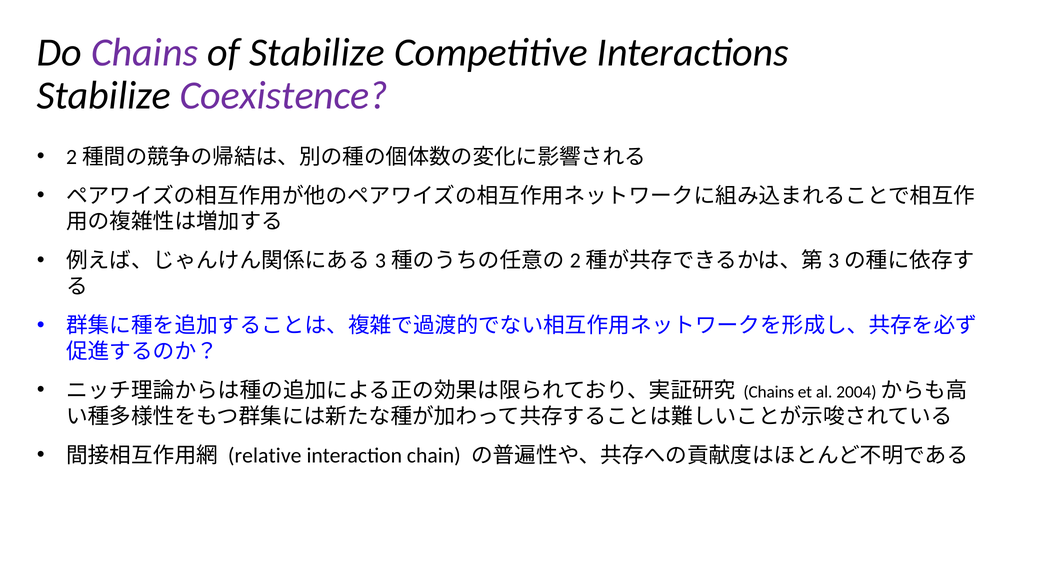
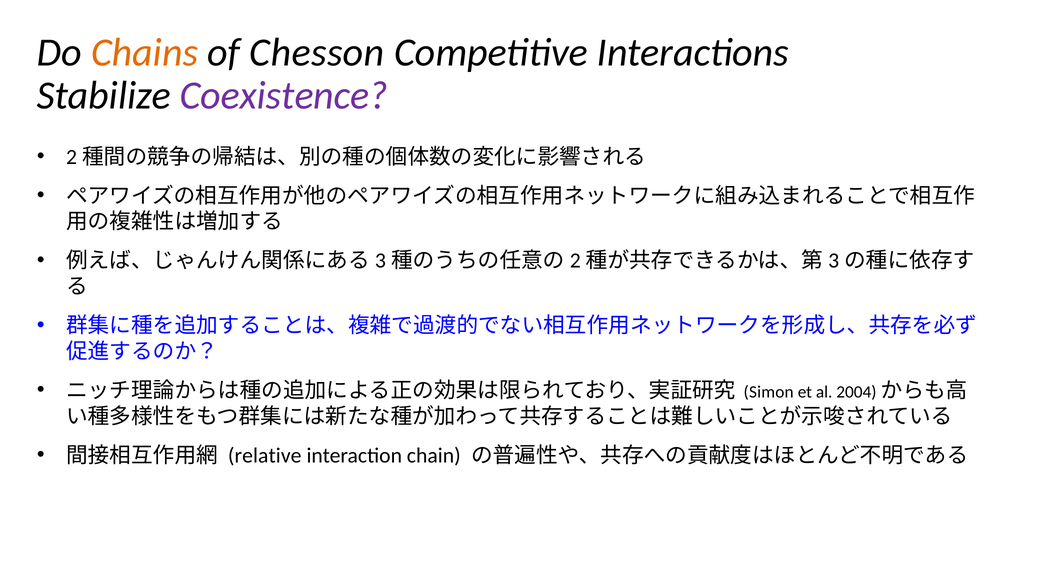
Chains at (145, 53) colour: purple -> orange
of Stabilize: Stabilize -> Chesson
Chains at (769, 392): Chains -> Simon
